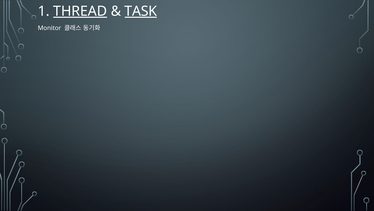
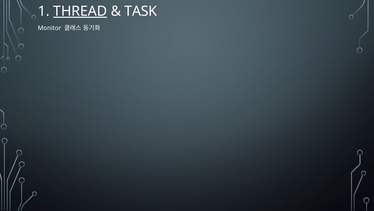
TASK underline: present -> none
